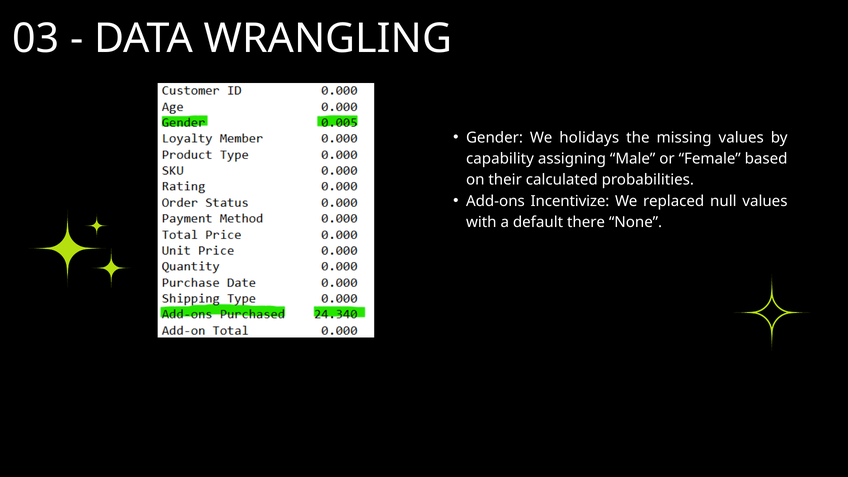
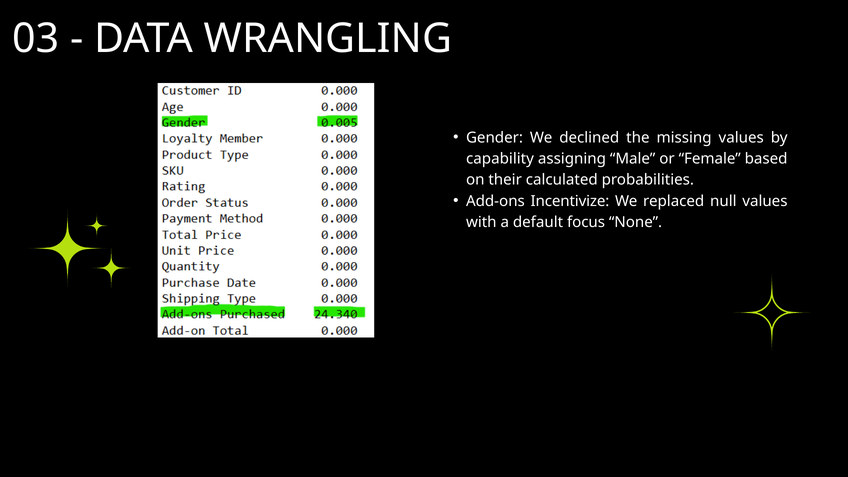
holidays: holidays -> declined
there: there -> focus
